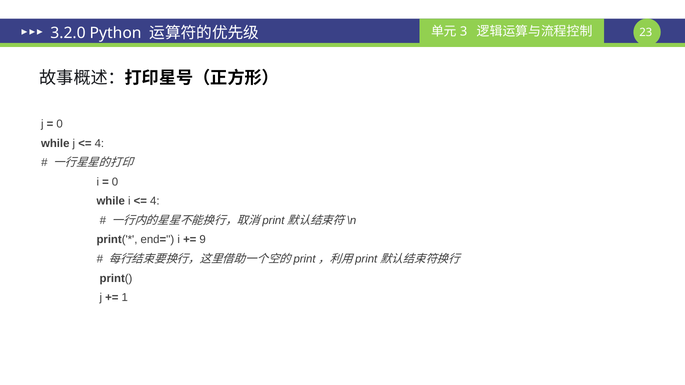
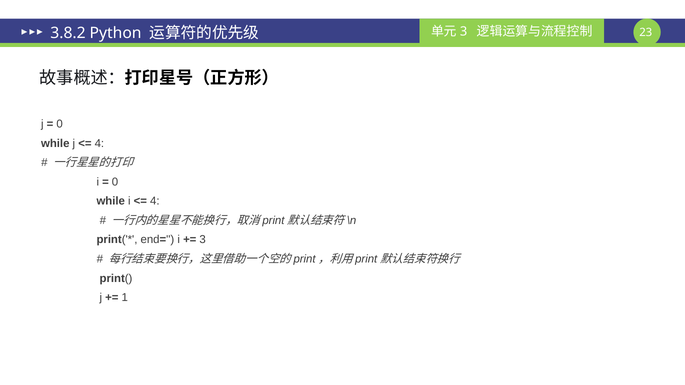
3.2.0: 3.2.0 -> 3.8.2
9: 9 -> 3
